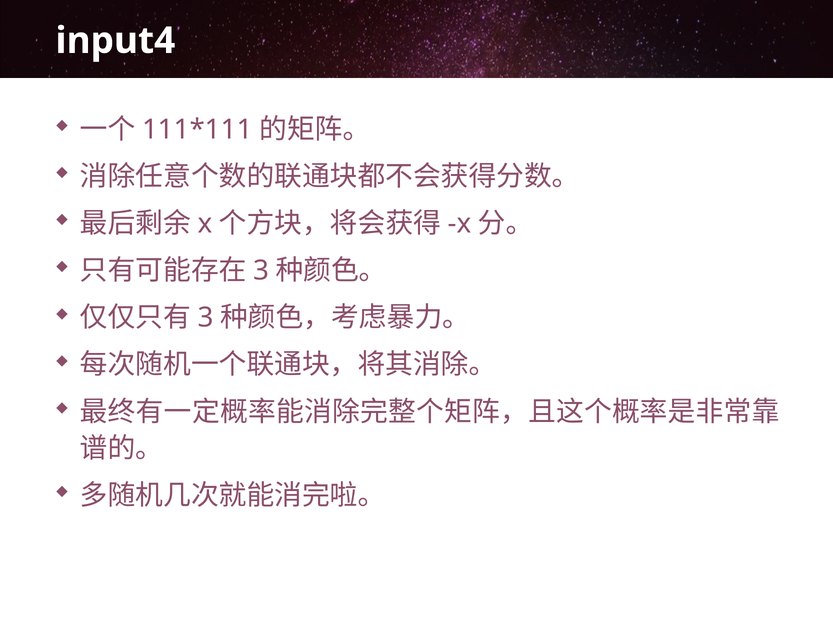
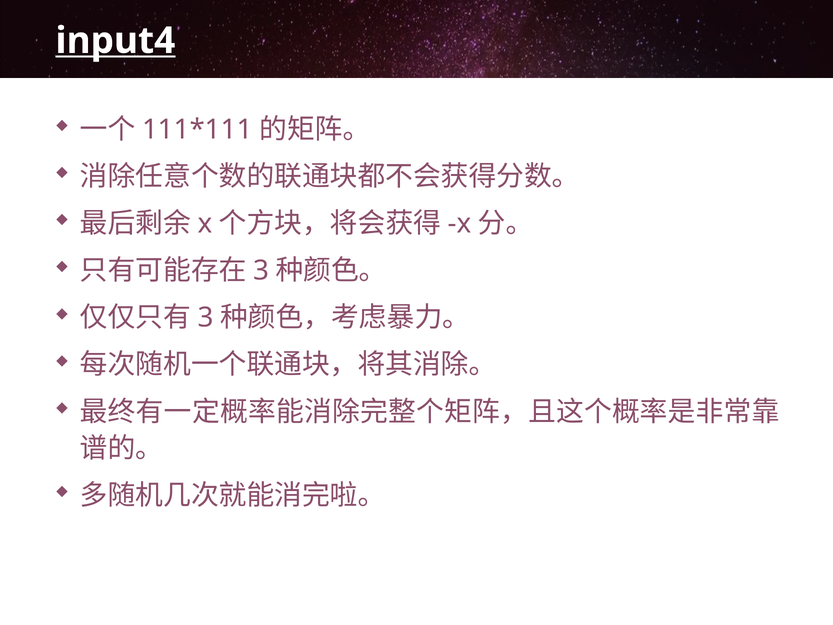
input4 underline: none -> present
